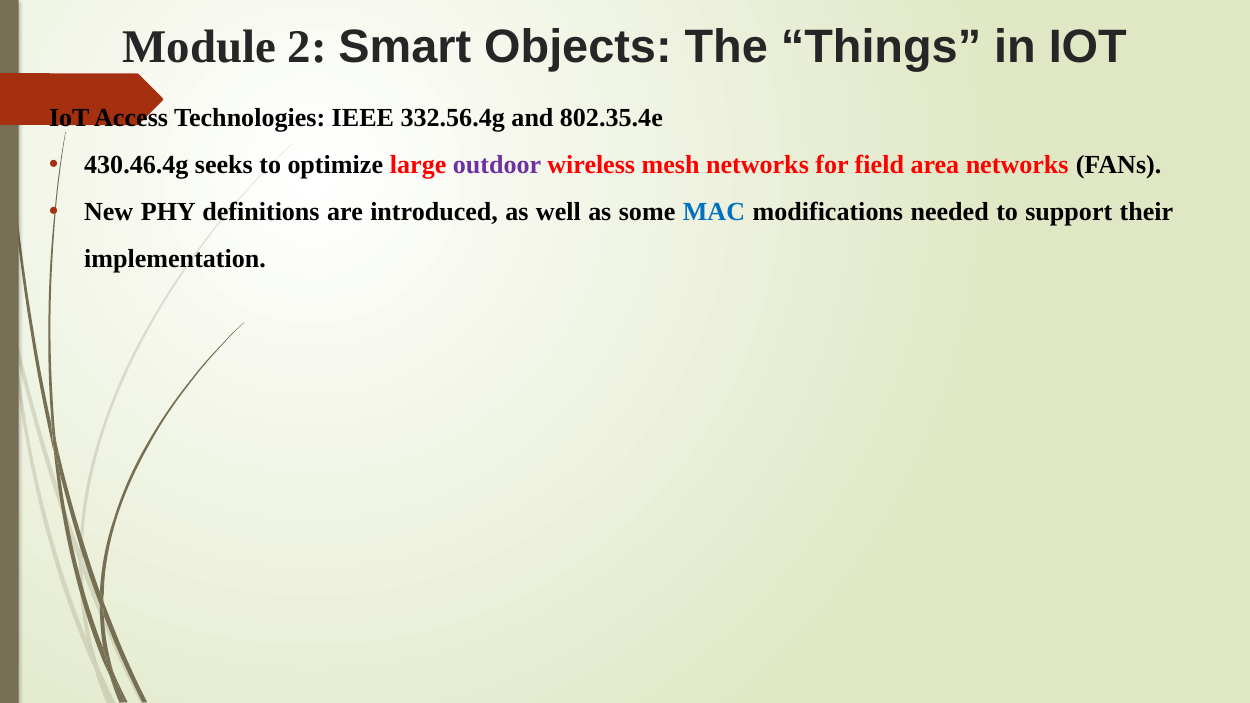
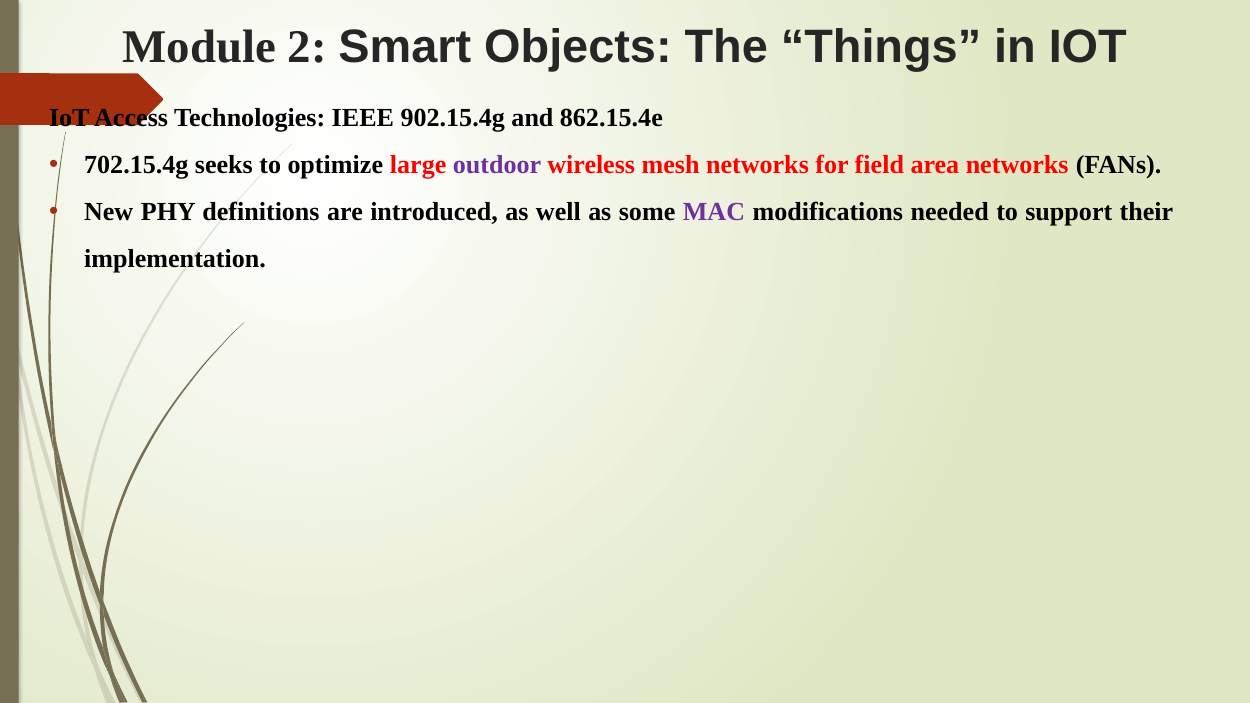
332.56.4g: 332.56.4g -> 902.15.4g
802.35.4e: 802.35.4e -> 862.15.4e
430.46.4g: 430.46.4g -> 702.15.4g
MAC colour: blue -> purple
